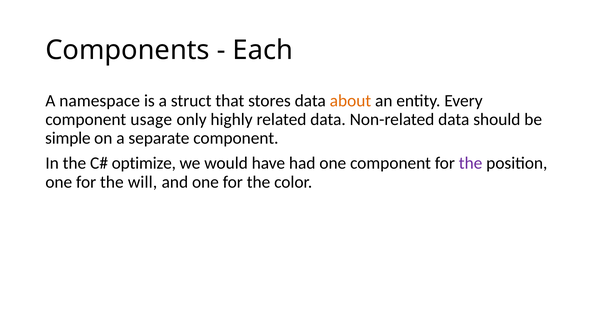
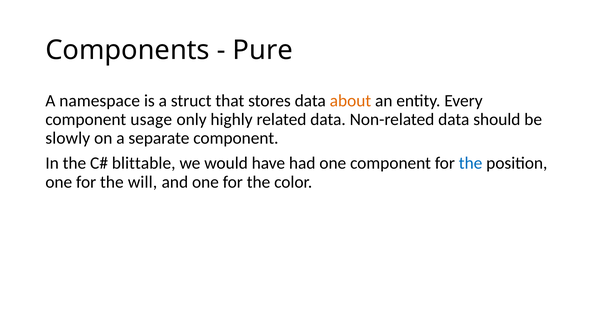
Each: Each -> Pure
simple: simple -> slowly
optimize: optimize -> blittable
the at (471, 163) colour: purple -> blue
